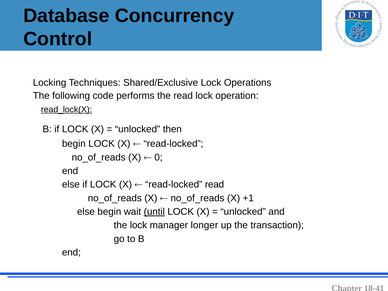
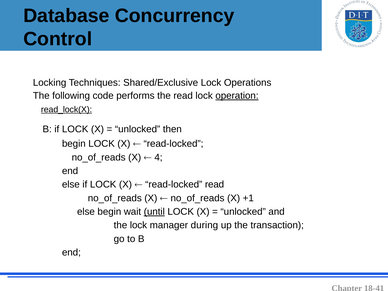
operation underline: none -> present
0: 0 -> 4
longer: longer -> during
